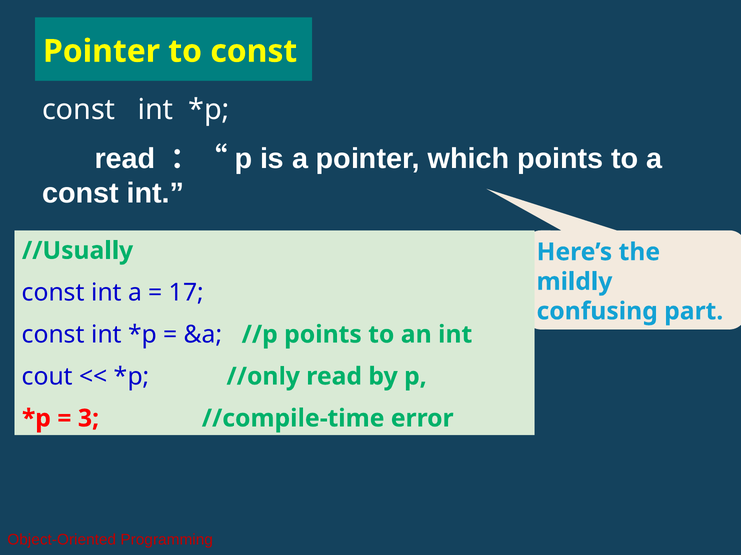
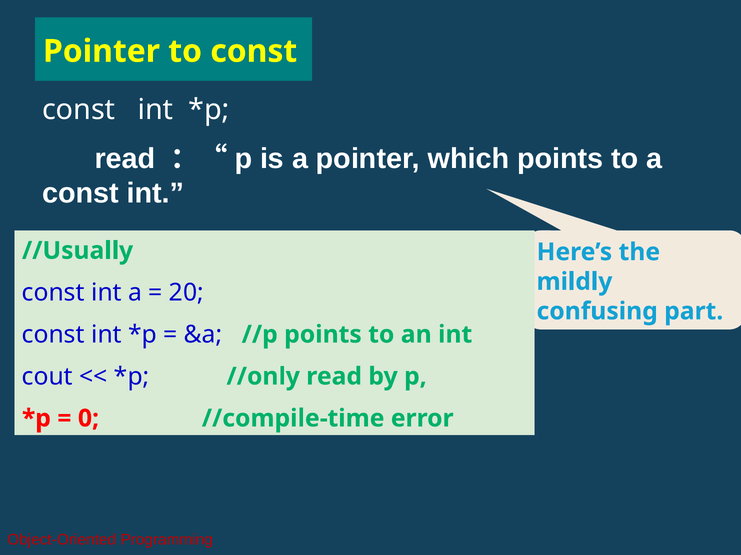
17: 17 -> 20
3: 3 -> 0
